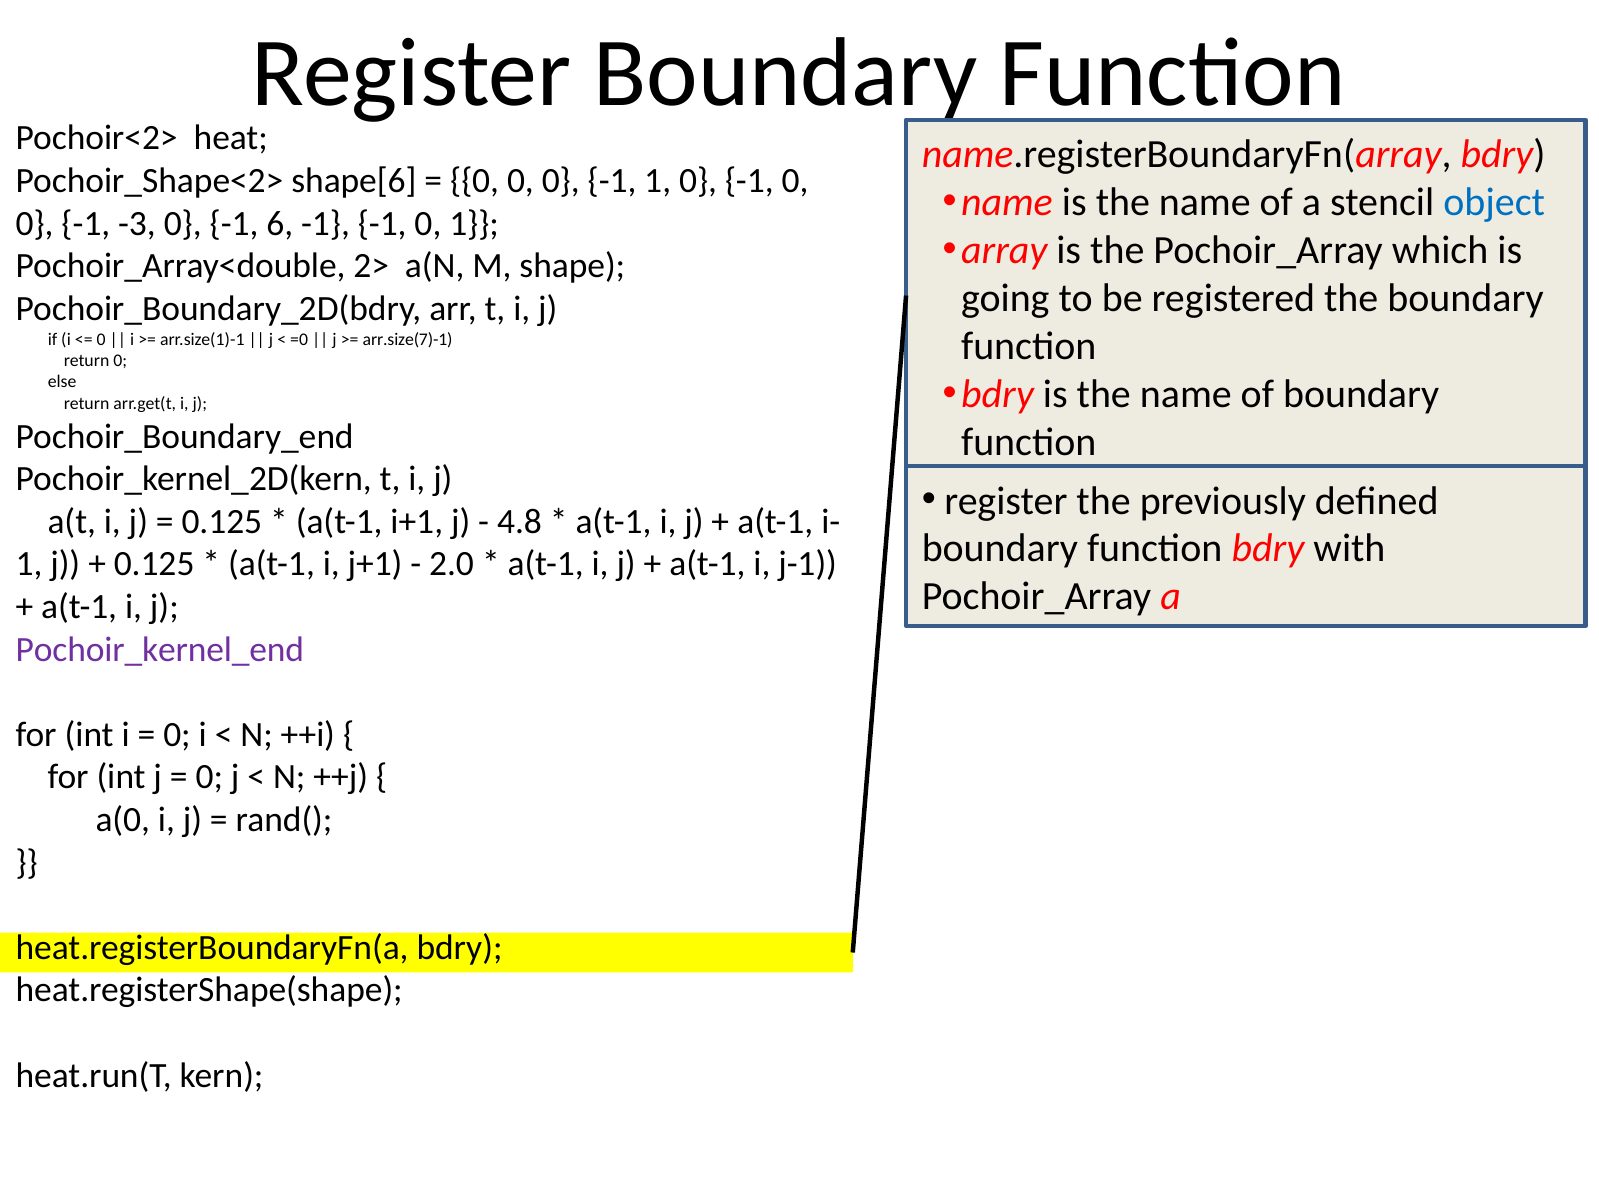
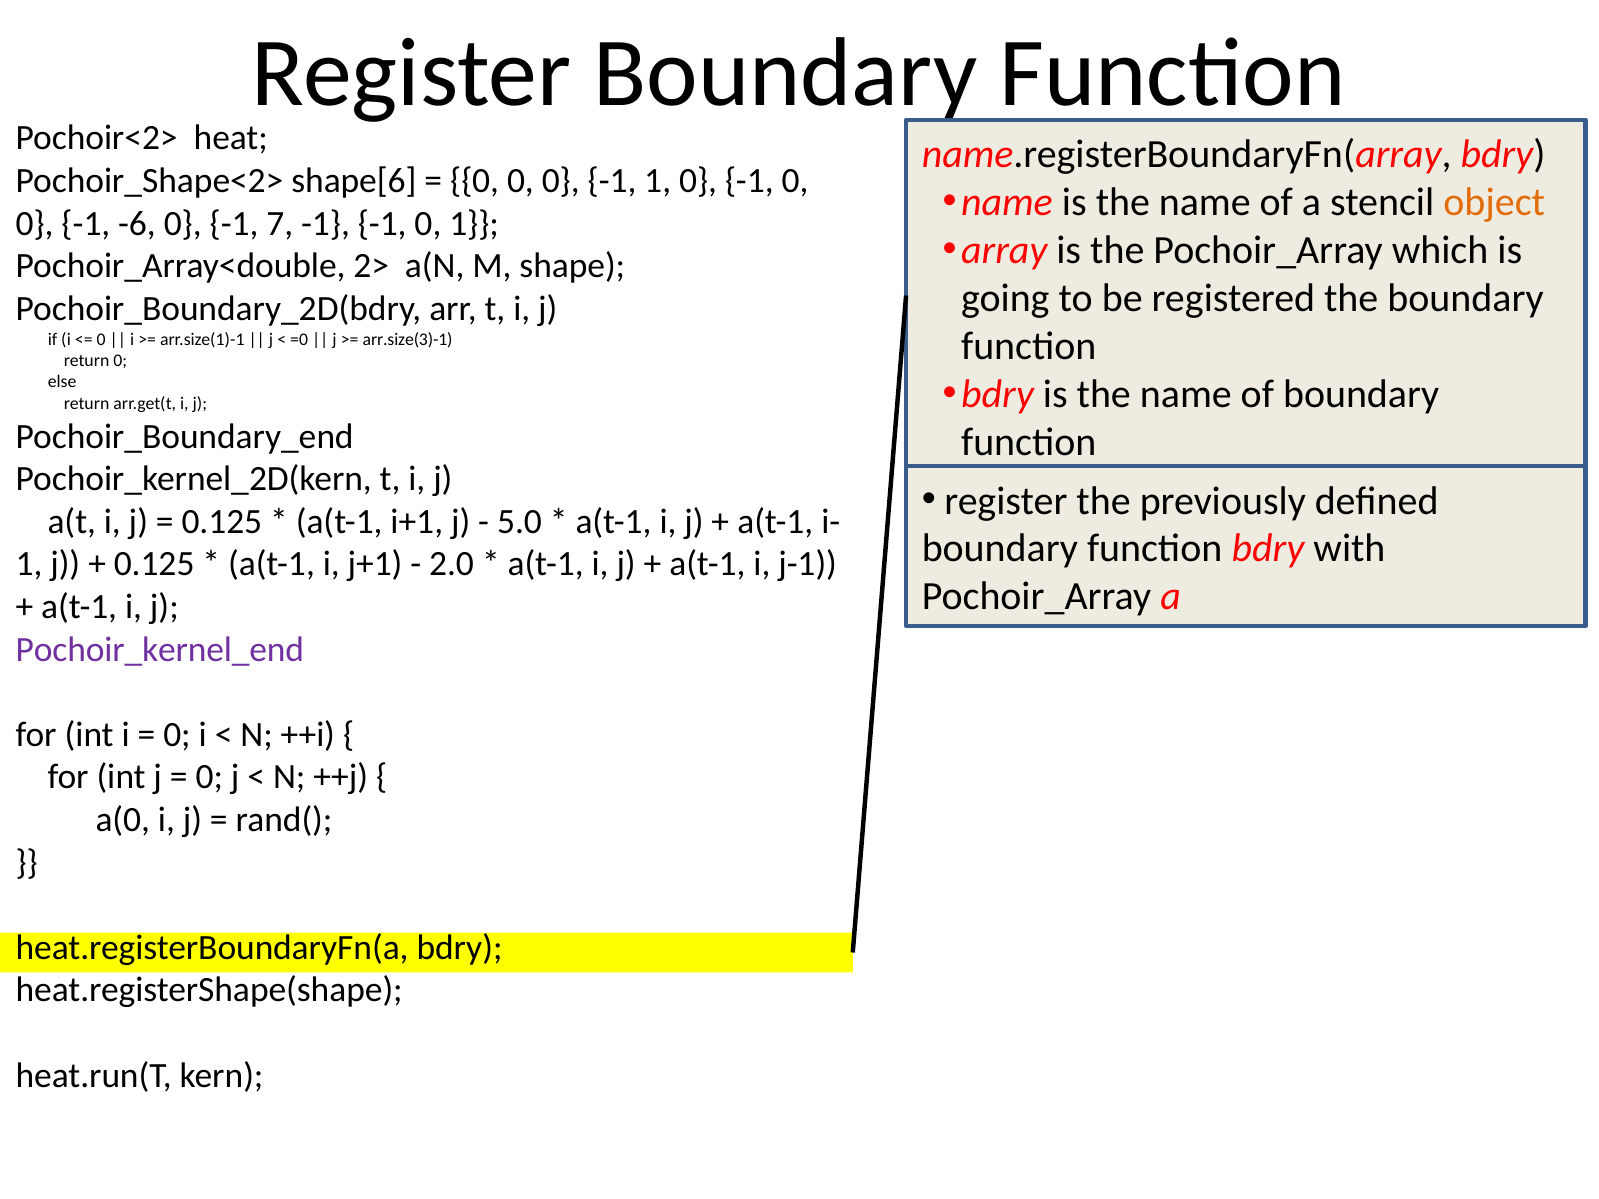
object colour: blue -> orange
-3: -3 -> -6
6: 6 -> 7
arr.size(7)-1: arr.size(7)-1 -> arr.size(3)-1
4.8: 4.8 -> 5.0
